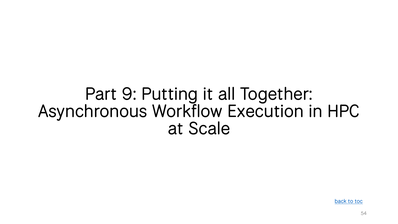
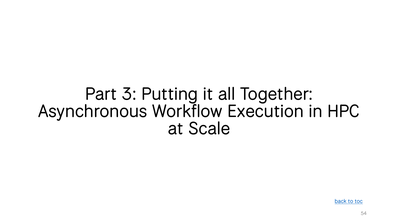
9: 9 -> 3
